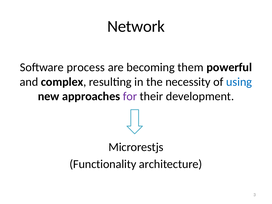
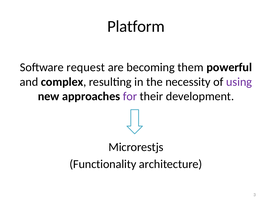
Network: Network -> Platform
process: process -> request
using colour: blue -> purple
